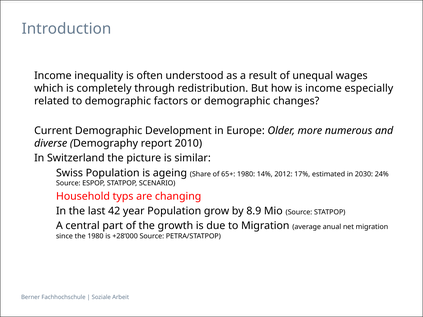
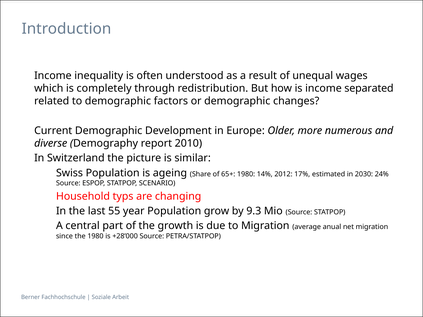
especially: especially -> separated
42: 42 -> 55
8.9: 8.9 -> 9.3
